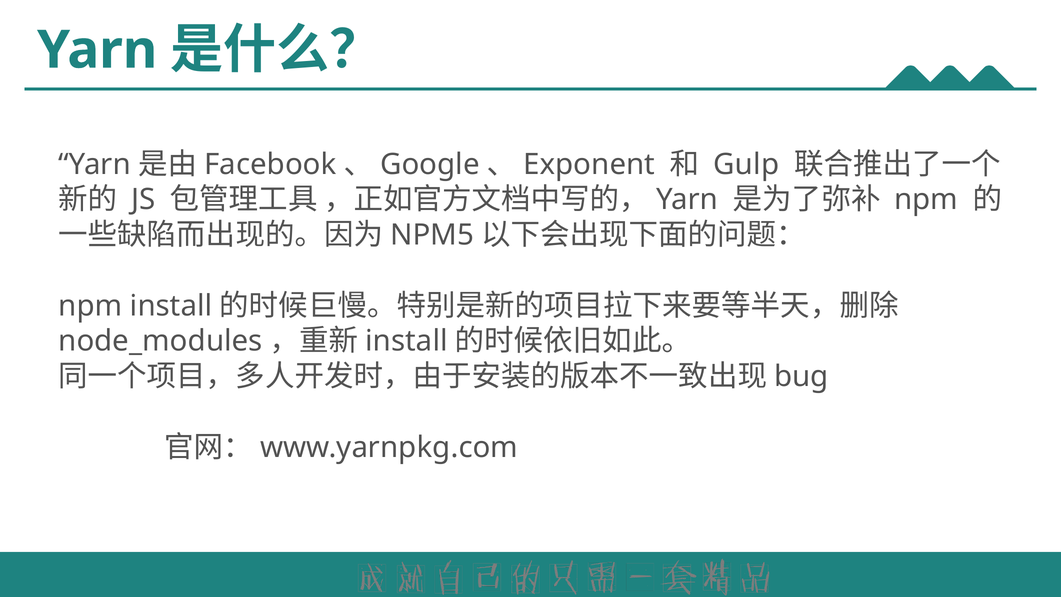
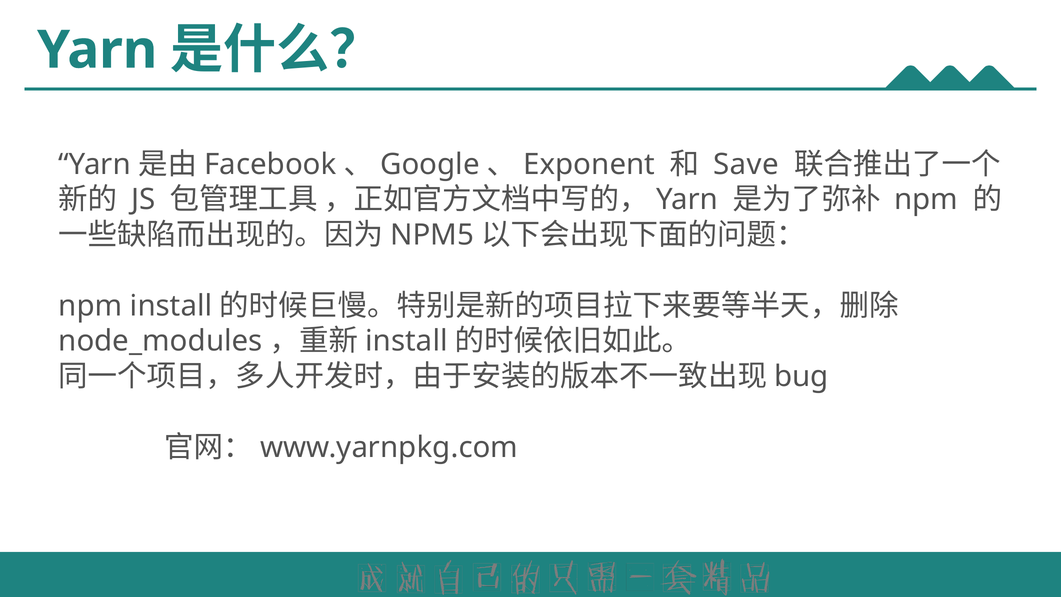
Gulp: Gulp -> Save
